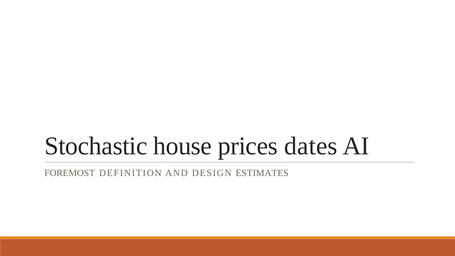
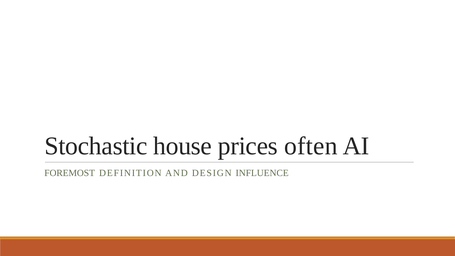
dates: dates -> often
ESTIMATES: ESTIMATES -> INFLUENCE
